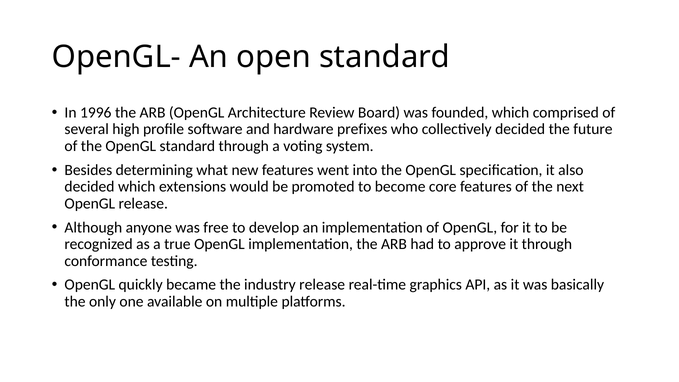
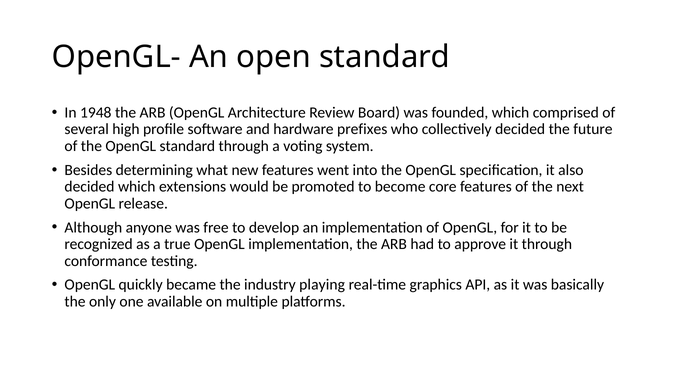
1996: 1996 -> 1948
industry release: release -> playing
